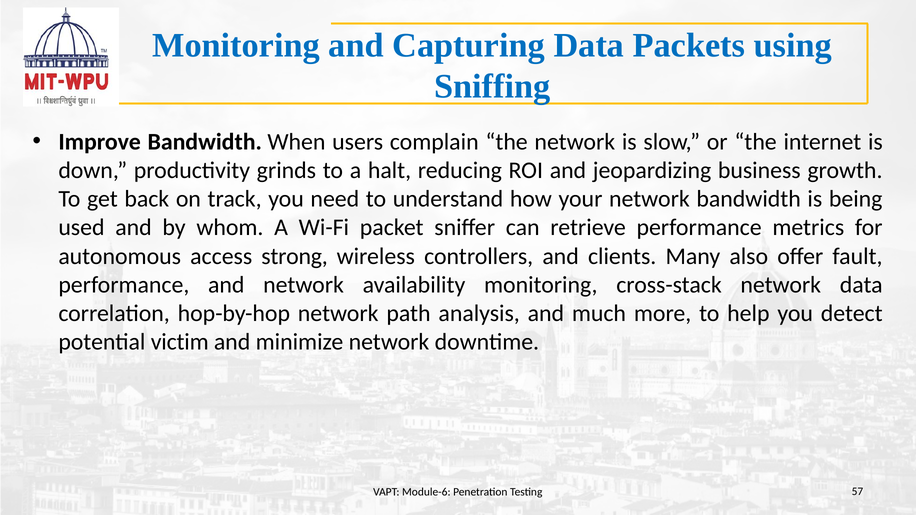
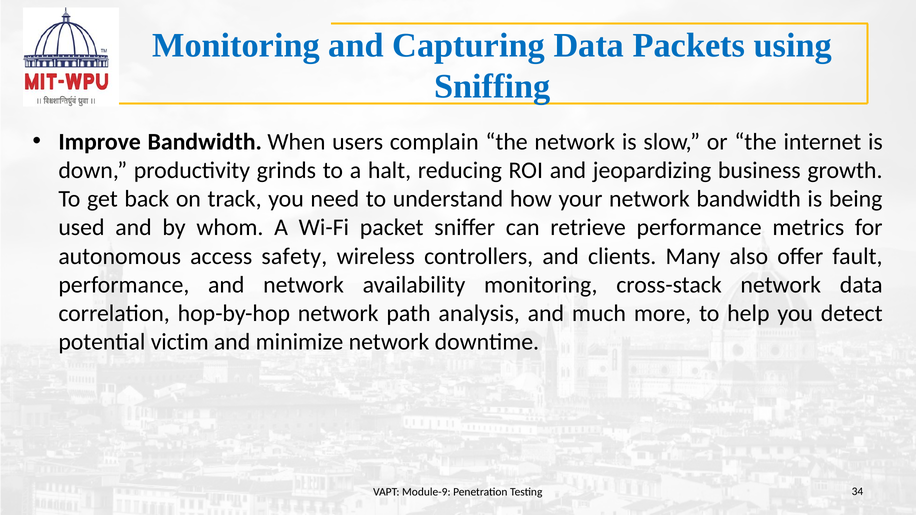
strong: strong -> safety
Module-6: Module-6 -> Module-9
57: 57 -> 34
